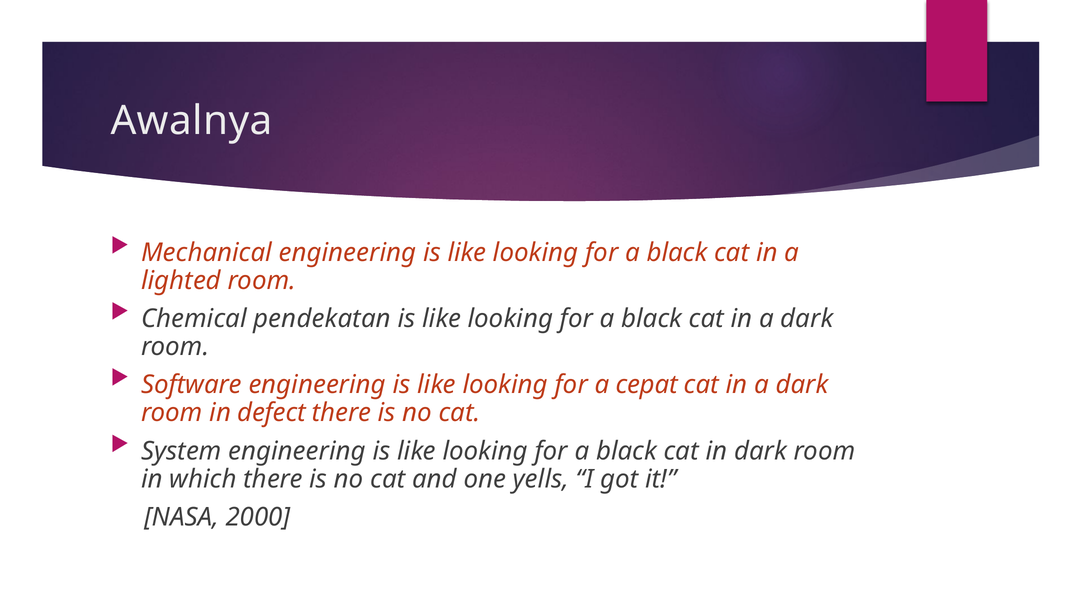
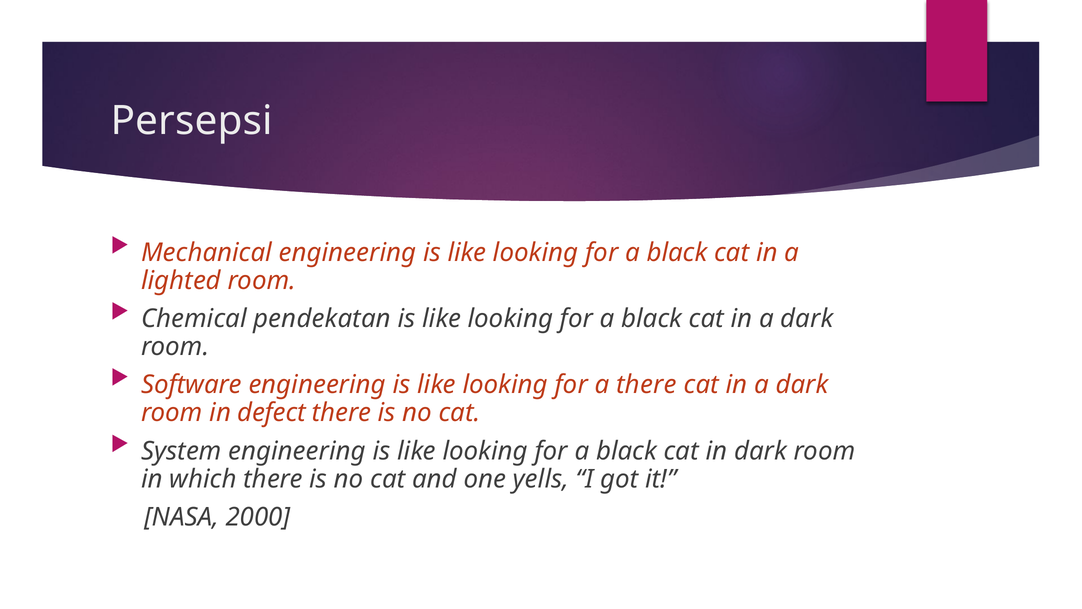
Awalnya: Awalnya -> Persepsi
a cepat: cepat -> there
